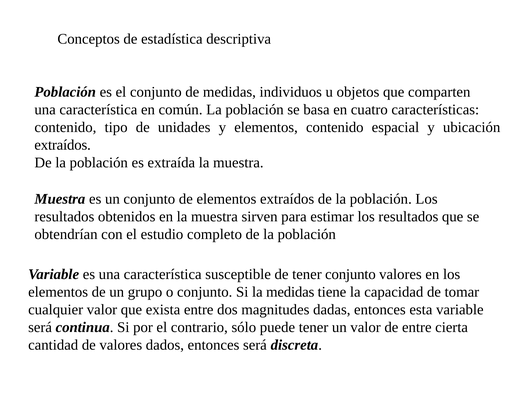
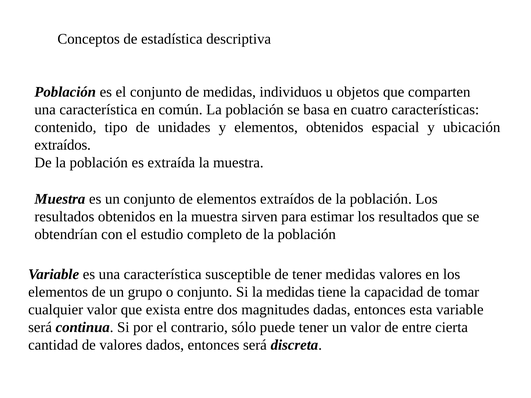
elementos contenido: contenido -> obtenidos
tener conjunto: conjunto -> medidas
